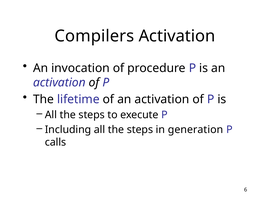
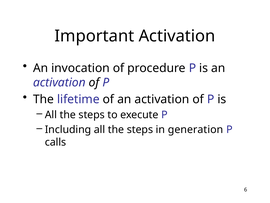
Compilers: Compilers -> Important
